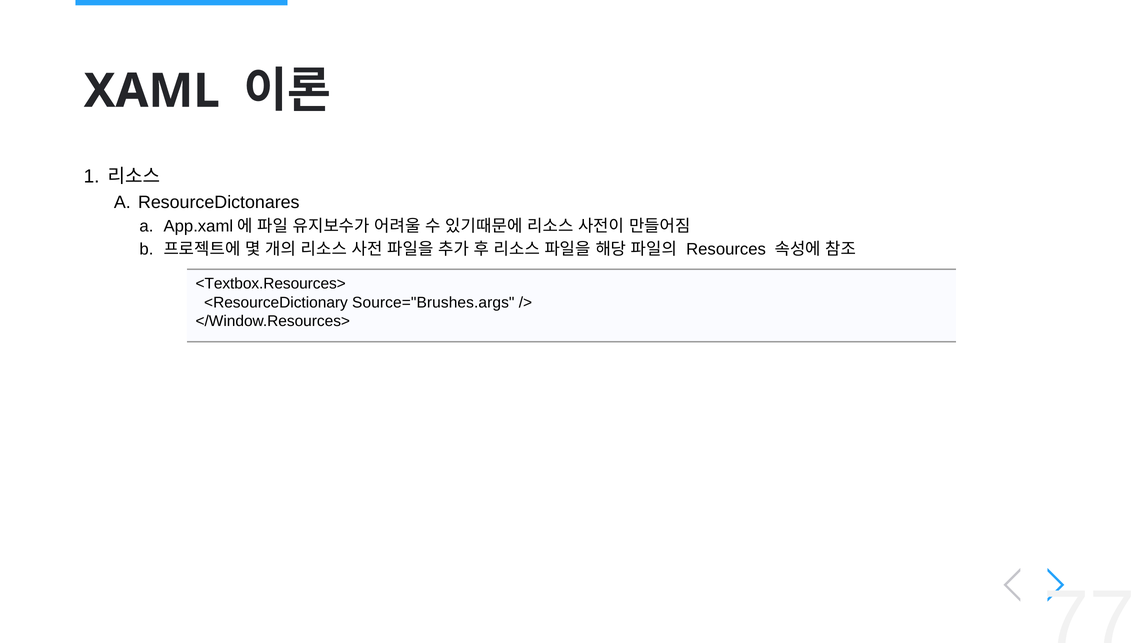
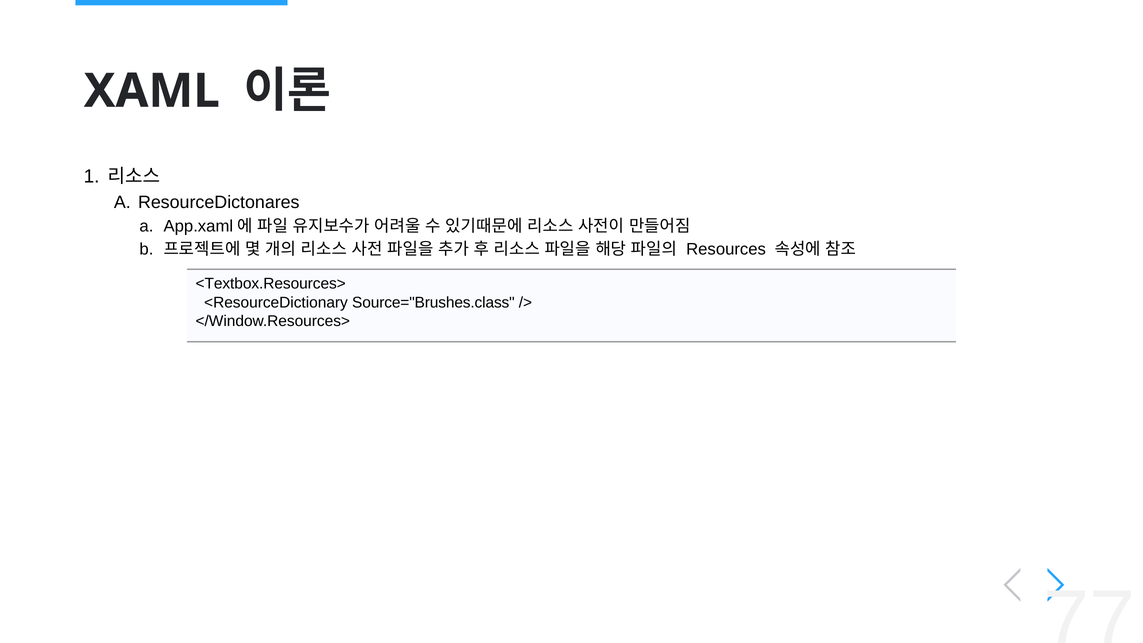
Source="Brushes.args: Source="Brushes.args -> Source="Brushes.class
